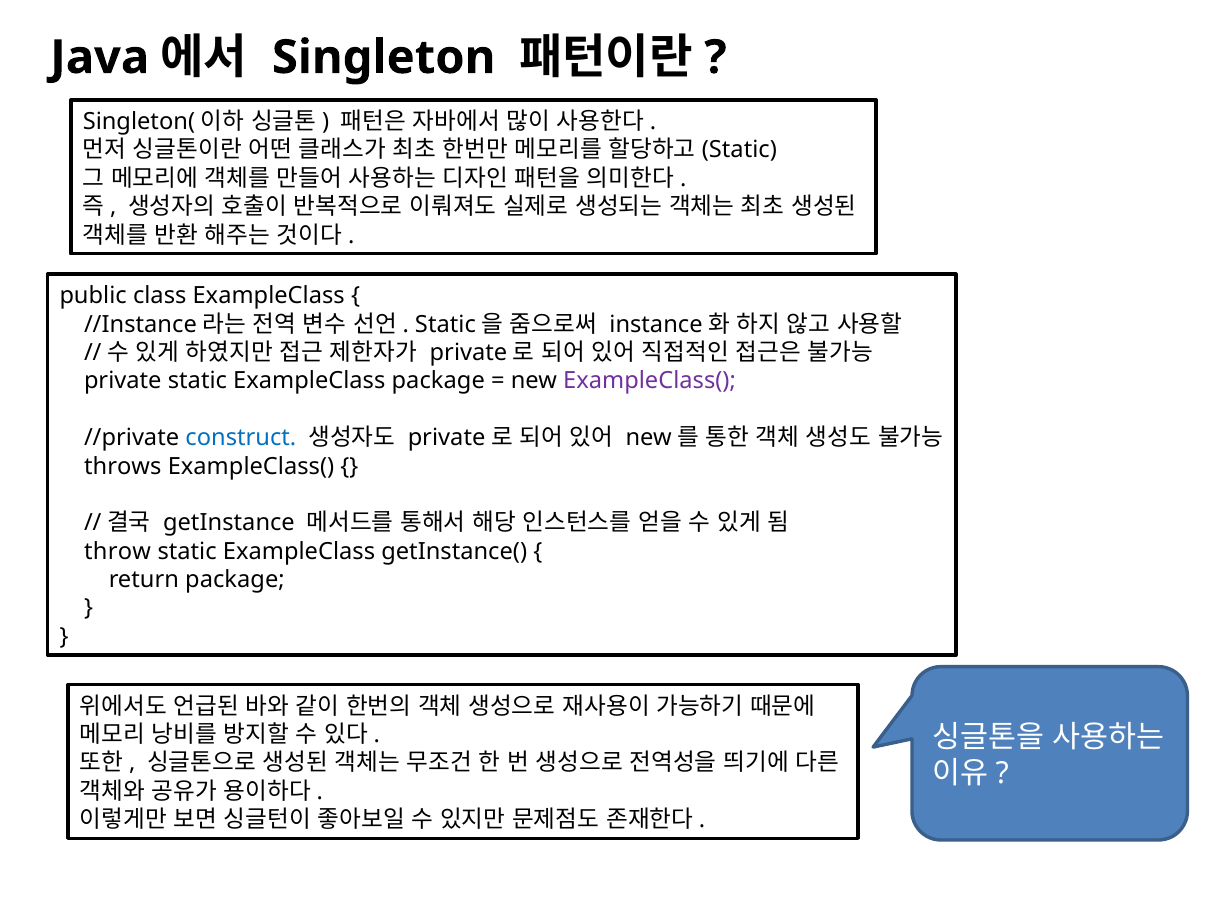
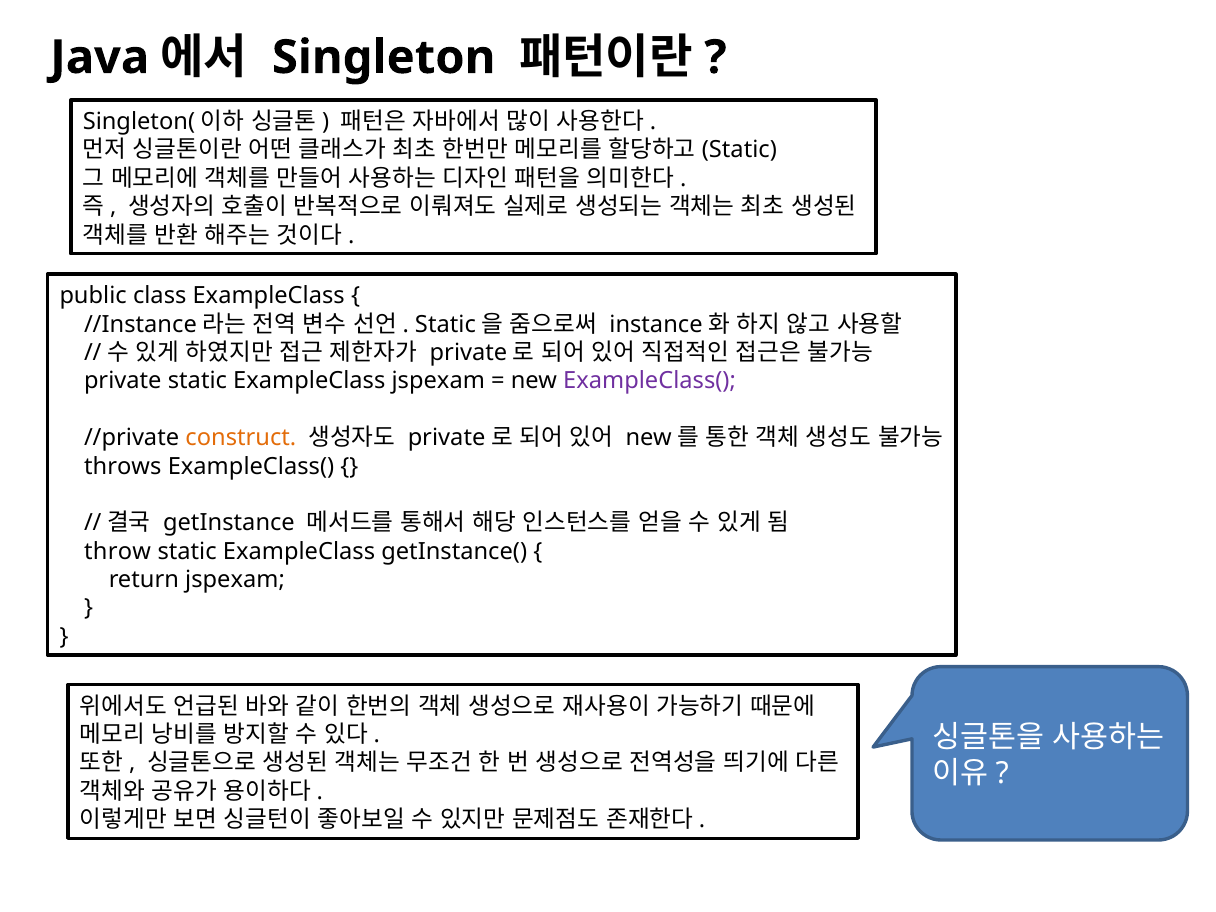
ExampleClass package: package -> jspexam
construct colour: blue -> orange
return package: package -> jspexam
